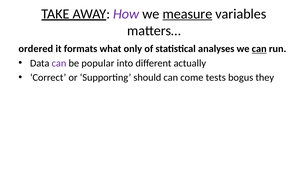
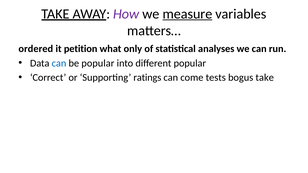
formats: formats -> petition
can at (259, 49) underline: present -> none
can at (59, 63) colour: purple -> blue
different actually: actually -> popular
should: should -> ratings
bogus they: they -> take
